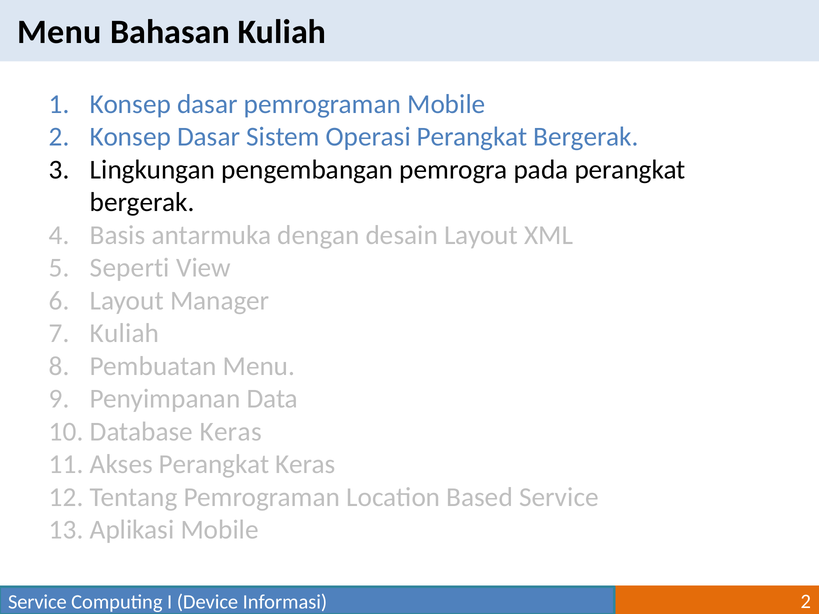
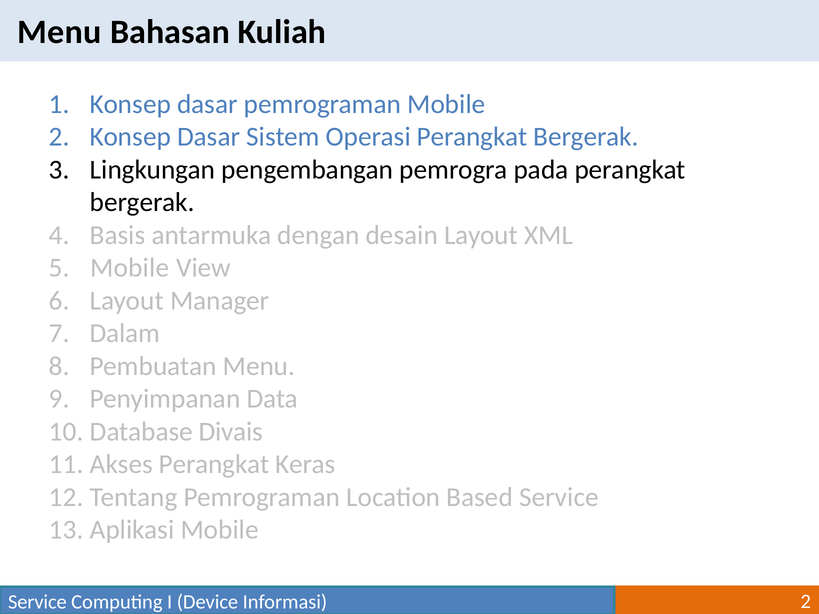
Seperti at (130, 268): Seperti -> Mobile
Kuliah at (125, 334): Kuliah -> Dalam
Keras at (231, 432): Keras -> Divais
